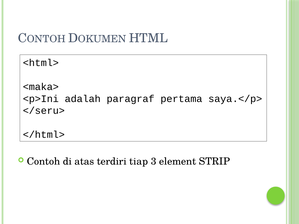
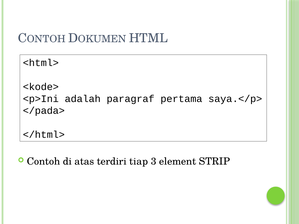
<maka>: <maka> -> <kode>
</seru>: </seru> -> </pada>
